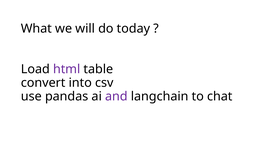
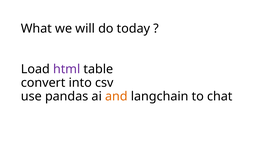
and colour: purple -> orange
